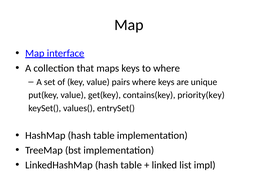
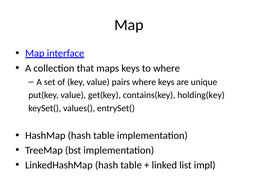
priority(key: priority(key -> holding(key
